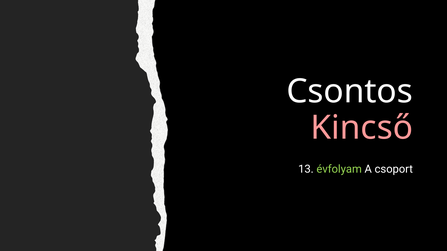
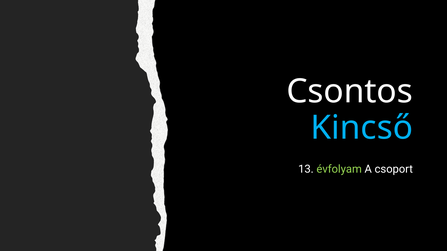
Kincső colour: pink -> light blue
